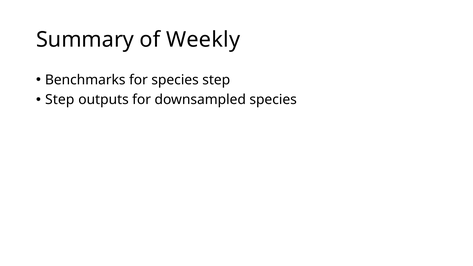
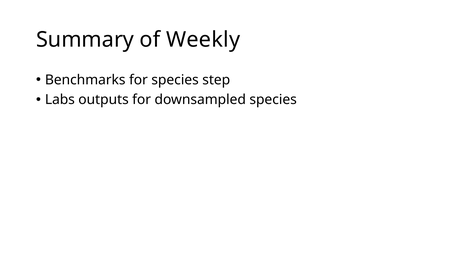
Step at (60, 100): Step -> Labs
